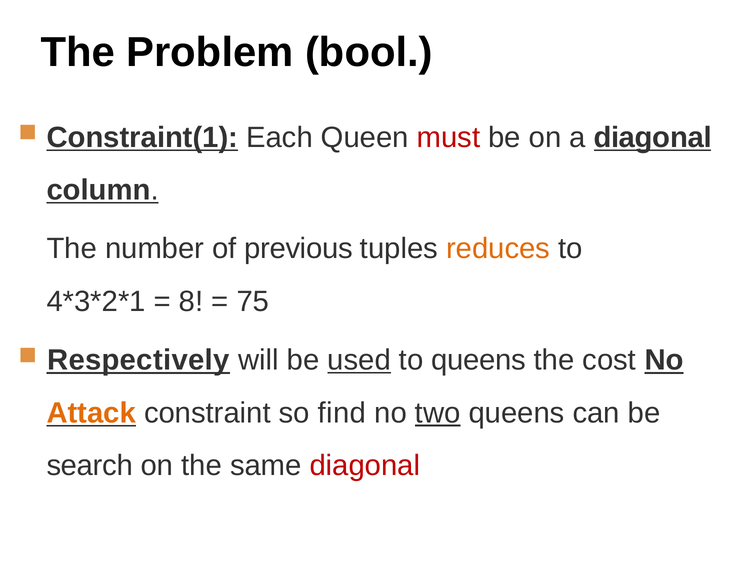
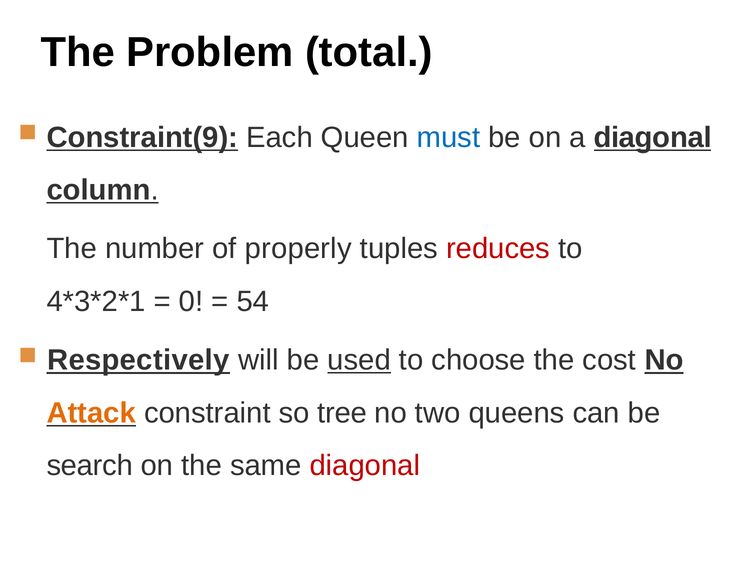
bool: bool -> total
Constraint(1: Constraint(1 -> Constraint(9
must colour: red -> blue
previous: previous -> properly
reduces colour: orange -> red
8: 8 -> 0
75: 75 -> 54
to queens: queens -> choose
find: find -> tree
two underline: present -> none
